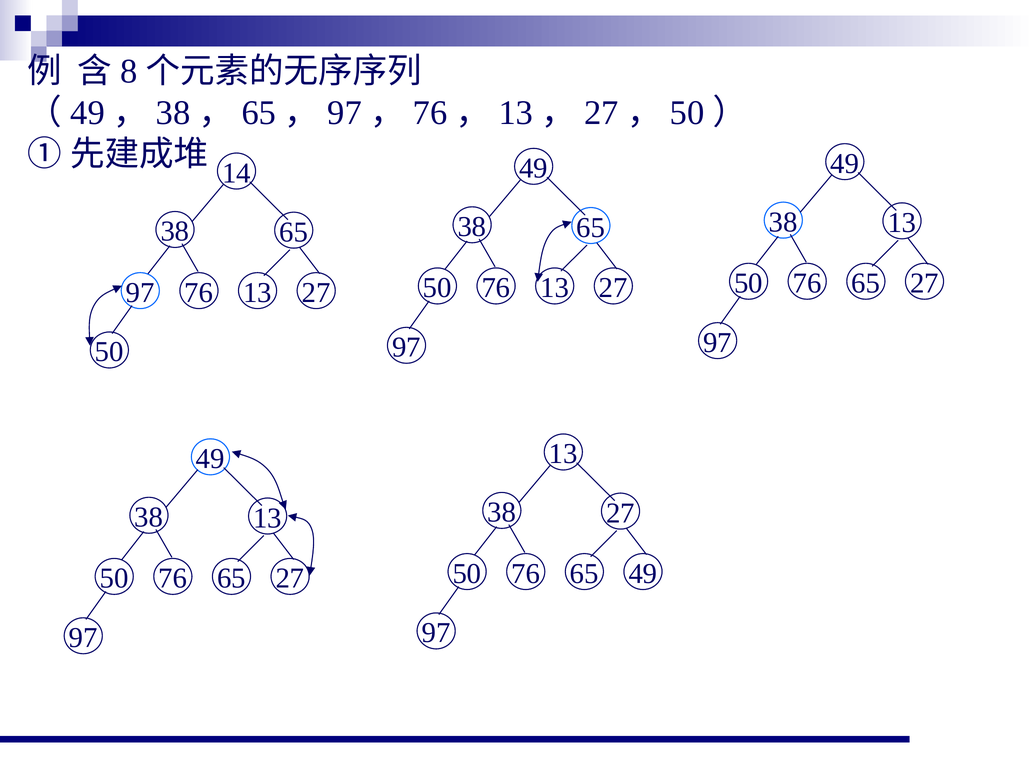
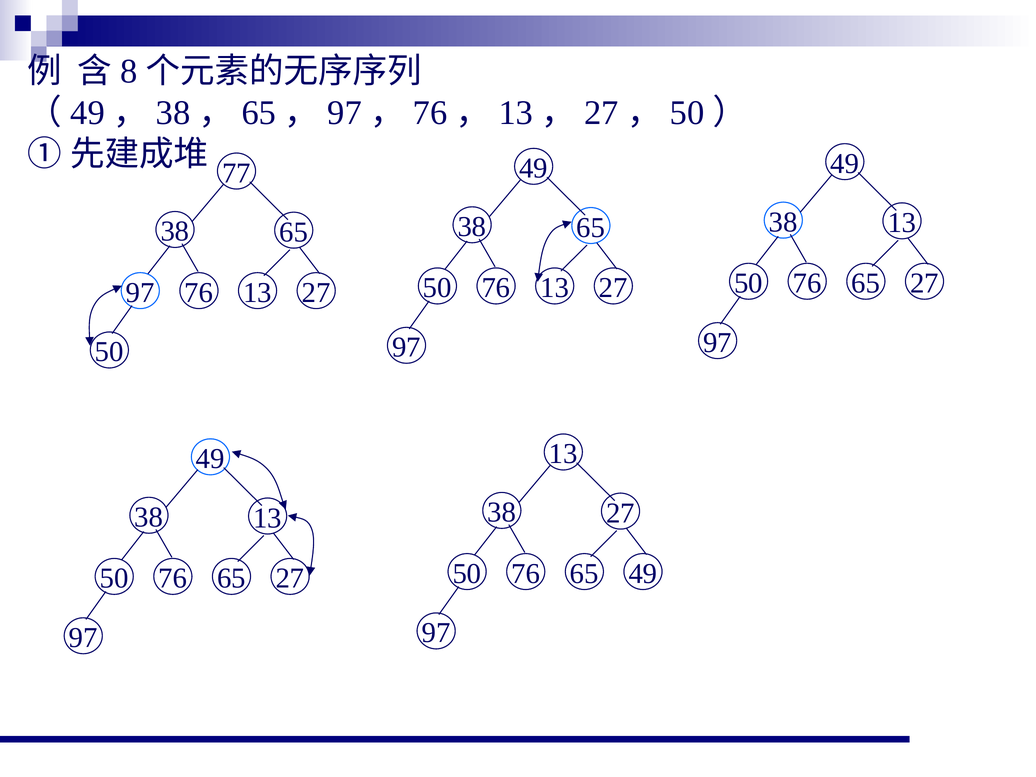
14: 14 -> 77
